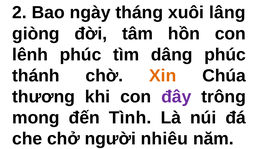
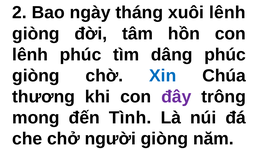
xuôi lâng: lâng -> lênh
thánh at (36, 75): thánh -> giòng
Xin colour: orange -> blue
người nhiêu: nhiêu -> giòng
